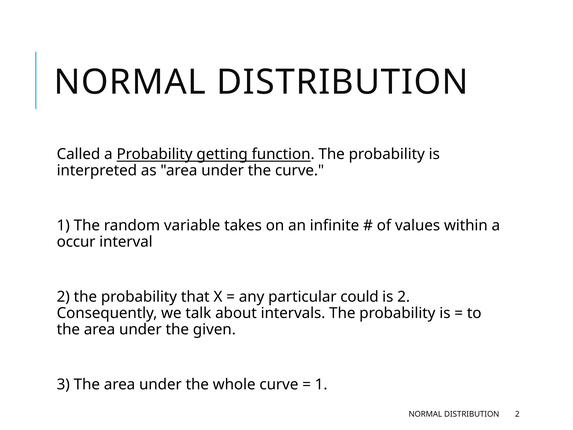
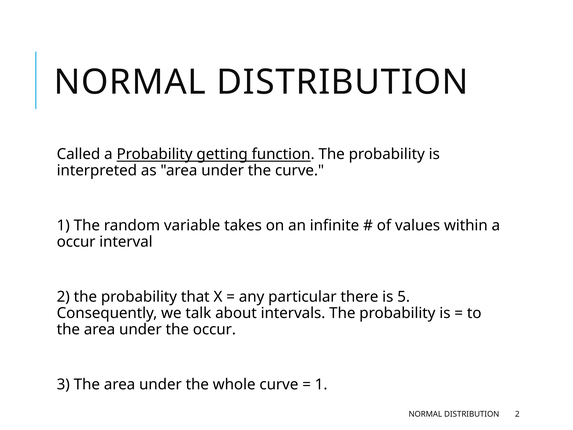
could: could -> there
is 2: 2 -> 5
the given: given -> occur
